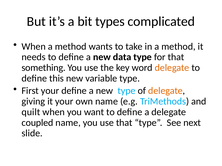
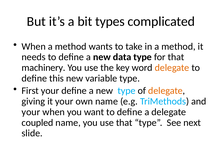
something: something -> machinery
quilt at (31, 112): quilt -> your
